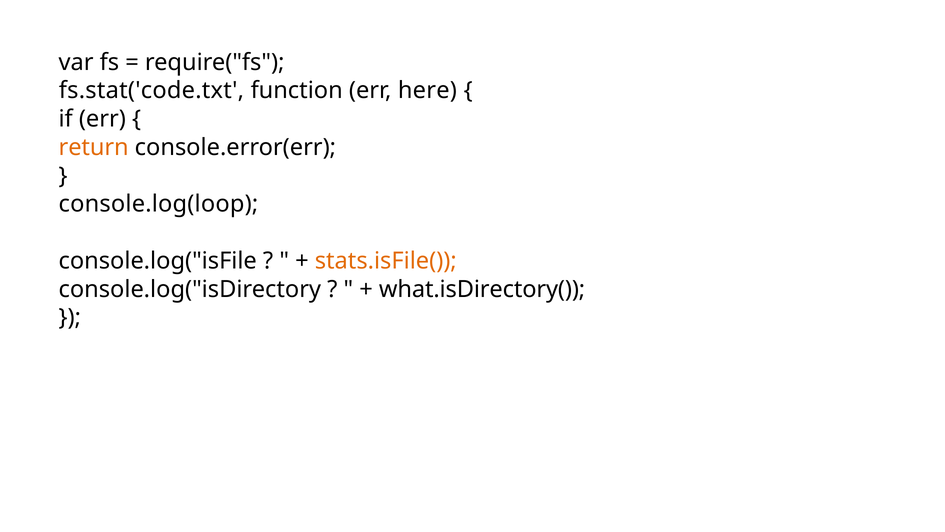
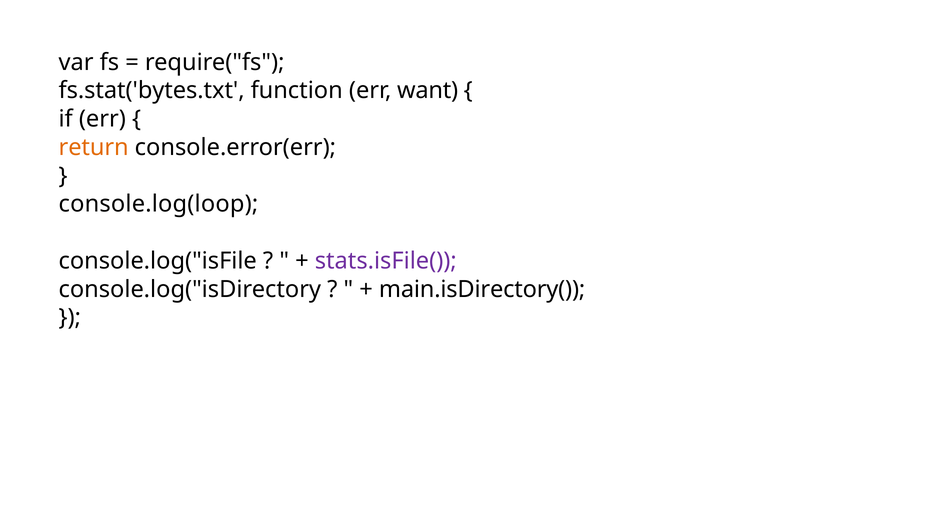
fs.stat('code.txt: fs.stat('code.txt -> fs.stat('bytes.txt
here: here -> want
stats.isFile( colour: orange -> purple
what.isDirectory(: what.isDirectory( -> main.isDirectory(
